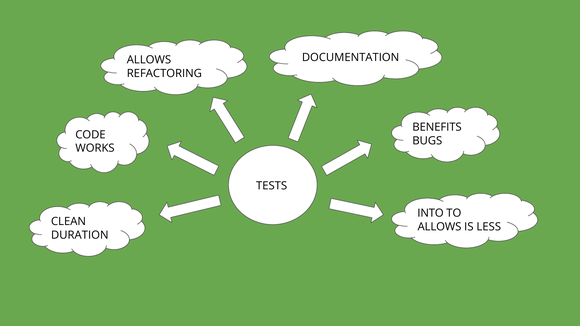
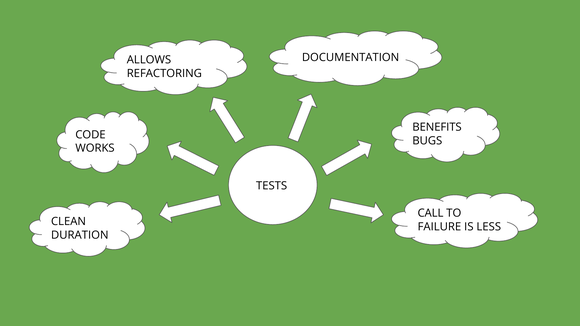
INTO: INTO -> CALL
ALLOWS at (439, 227): ALLOWS -> FAILURE
